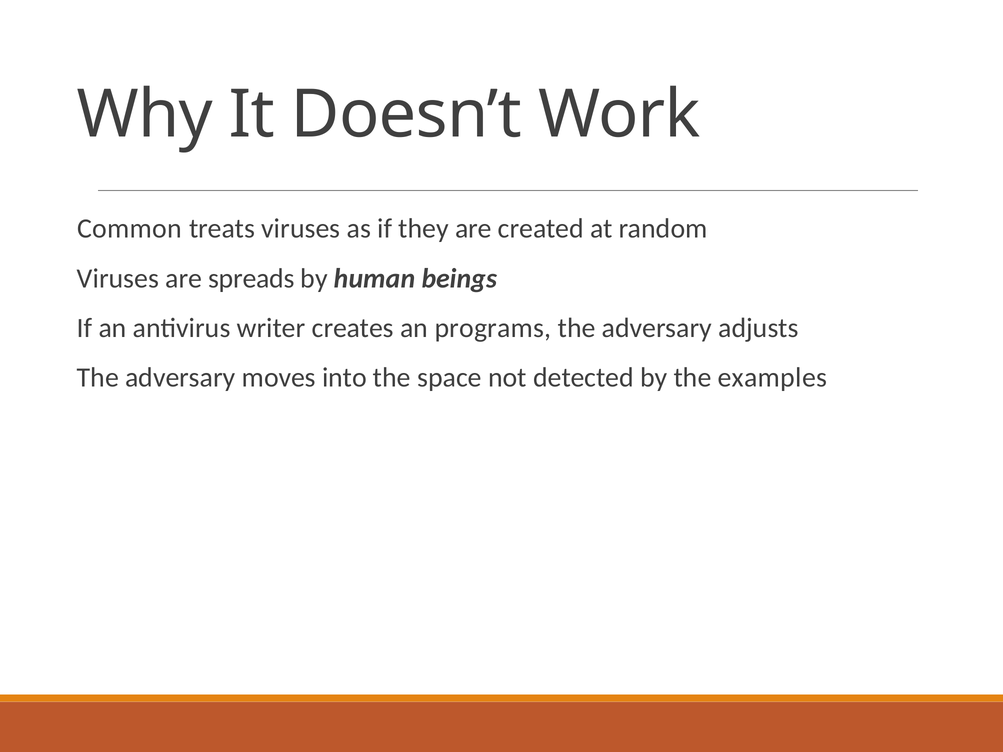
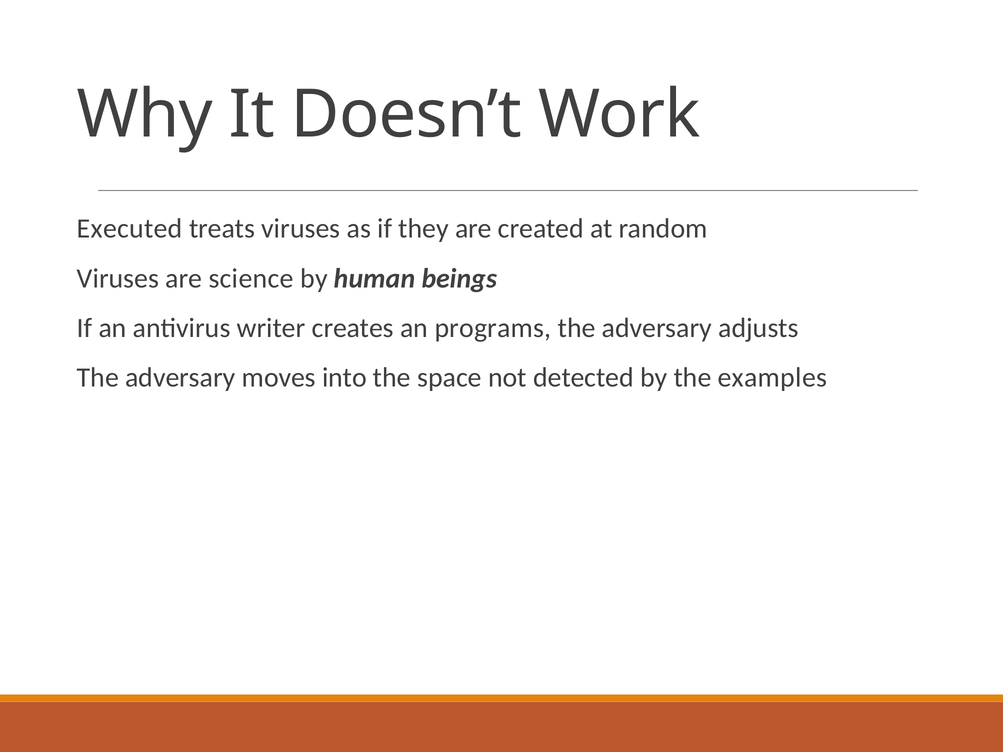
Common: Common -> Executed
spreads: spreads -> science
